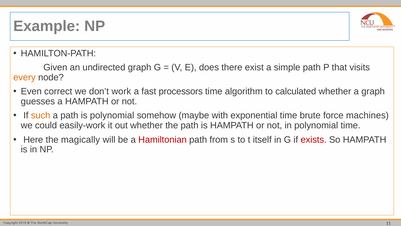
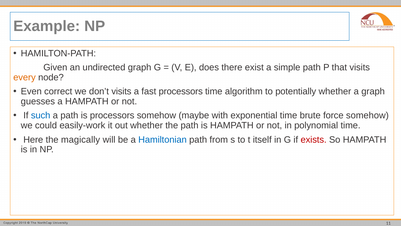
don’t work: work -> visits
calculated: calculated -> potentially
such colour: orange -> blue
is polynomial: polynomial -> processors
force machines: machines -> somehow
Hamiltonian colour: red -> blue
